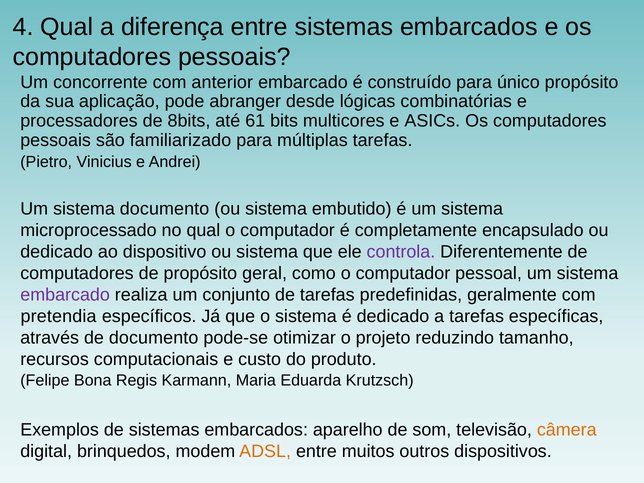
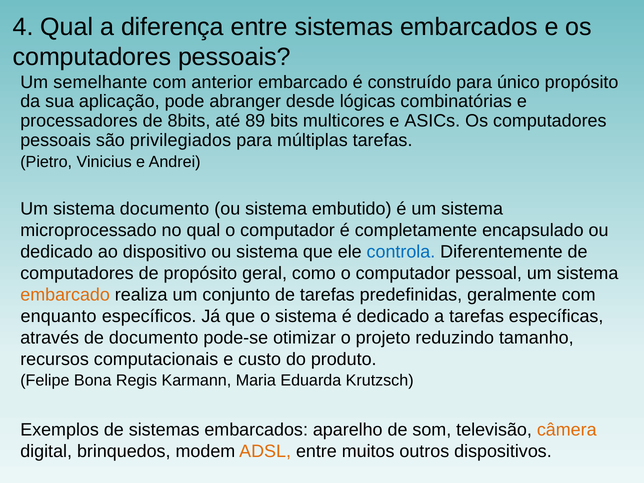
concorrente: concorrente -> semelhante
61: 61 -> 89
familiarizado: familiarizado -> privilegiados
controla colour: purple -> blue
embarcado at (65, 295) colour: purple -> orange
pretendia: pretendia -> enquanto
